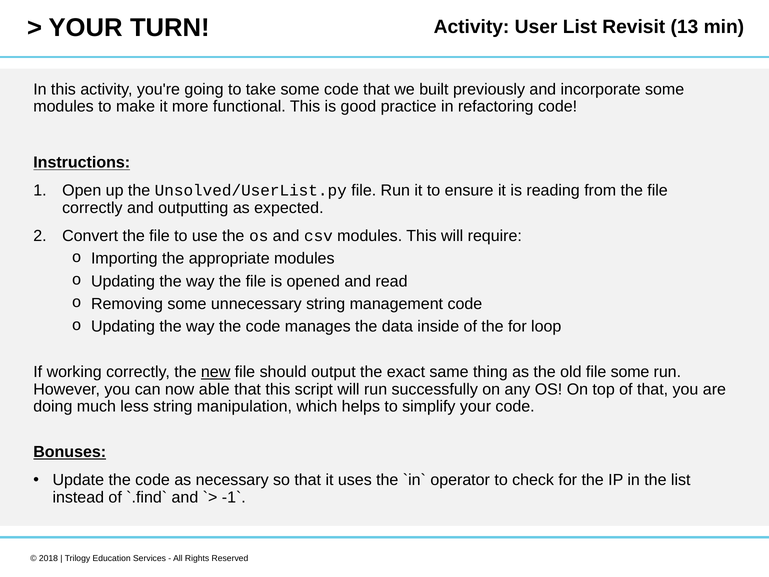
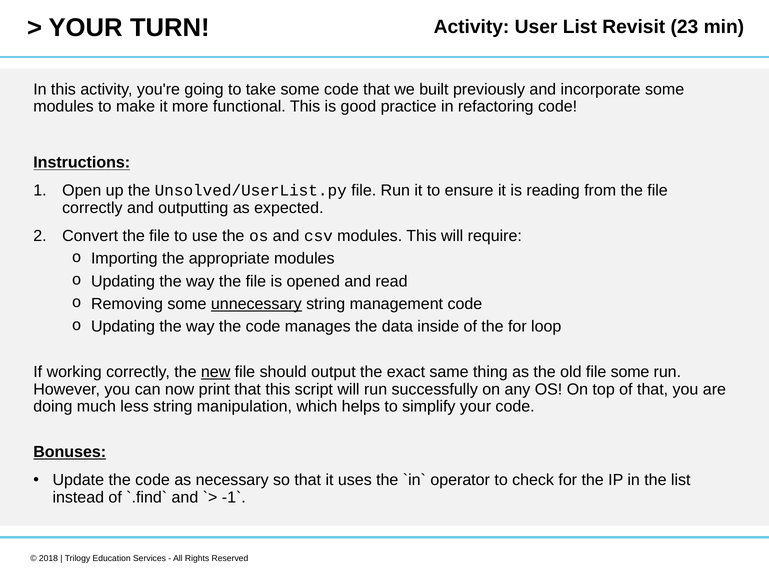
13: 13 -> 23
unnecessary underline: none -> present
able: able -> print
